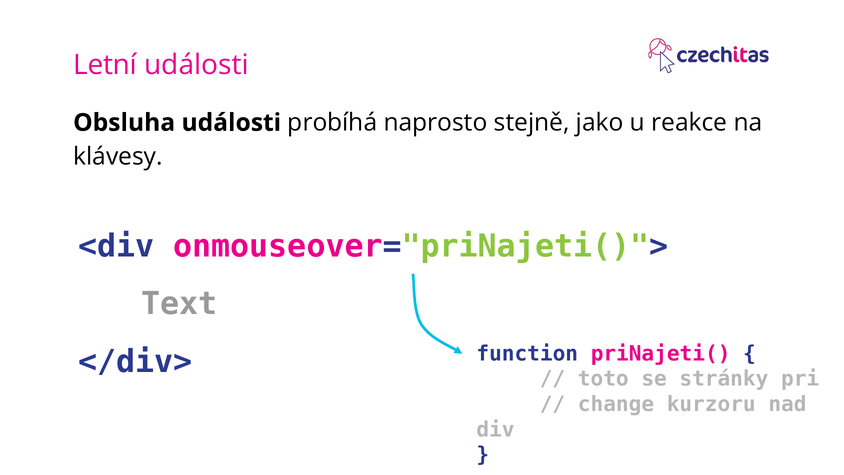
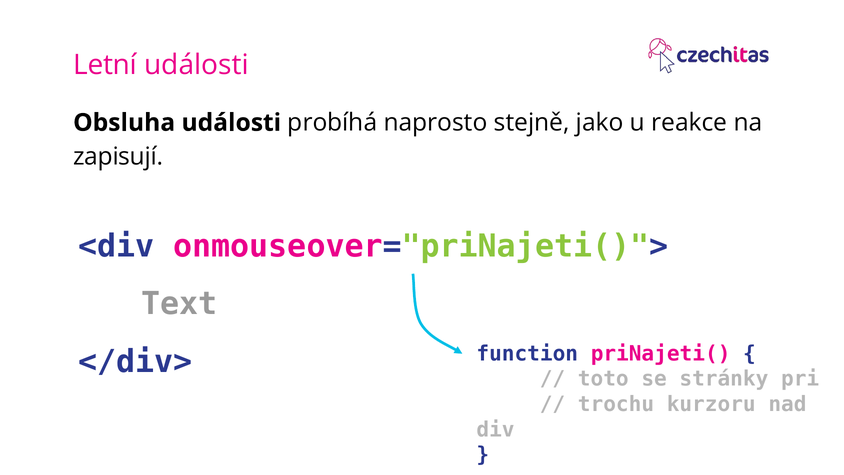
klávesy: klávesy -> zapisují
change: change -> trochu
